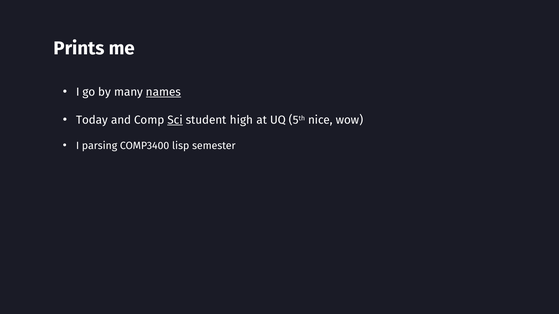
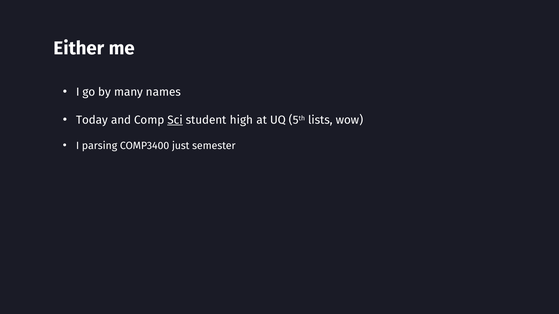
Prints: Prints -> Either
names underline: present -> none
nice: nice -> lists
lisp: lisp -> just
